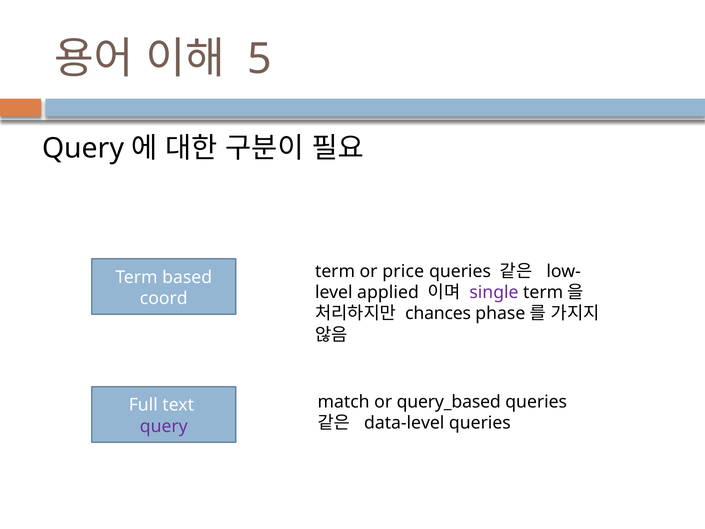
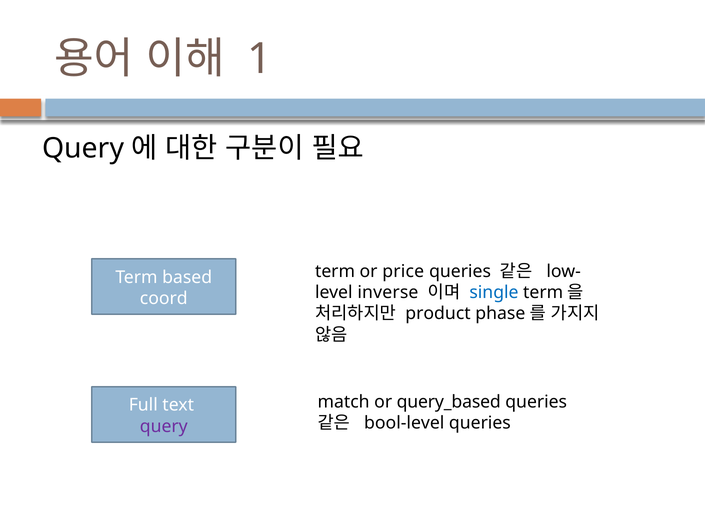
5: 5 -> 1
applied: applied -> inverse
single colour: purple -> blue
chances: chances -> product
data-level: data-level -> bool-level
